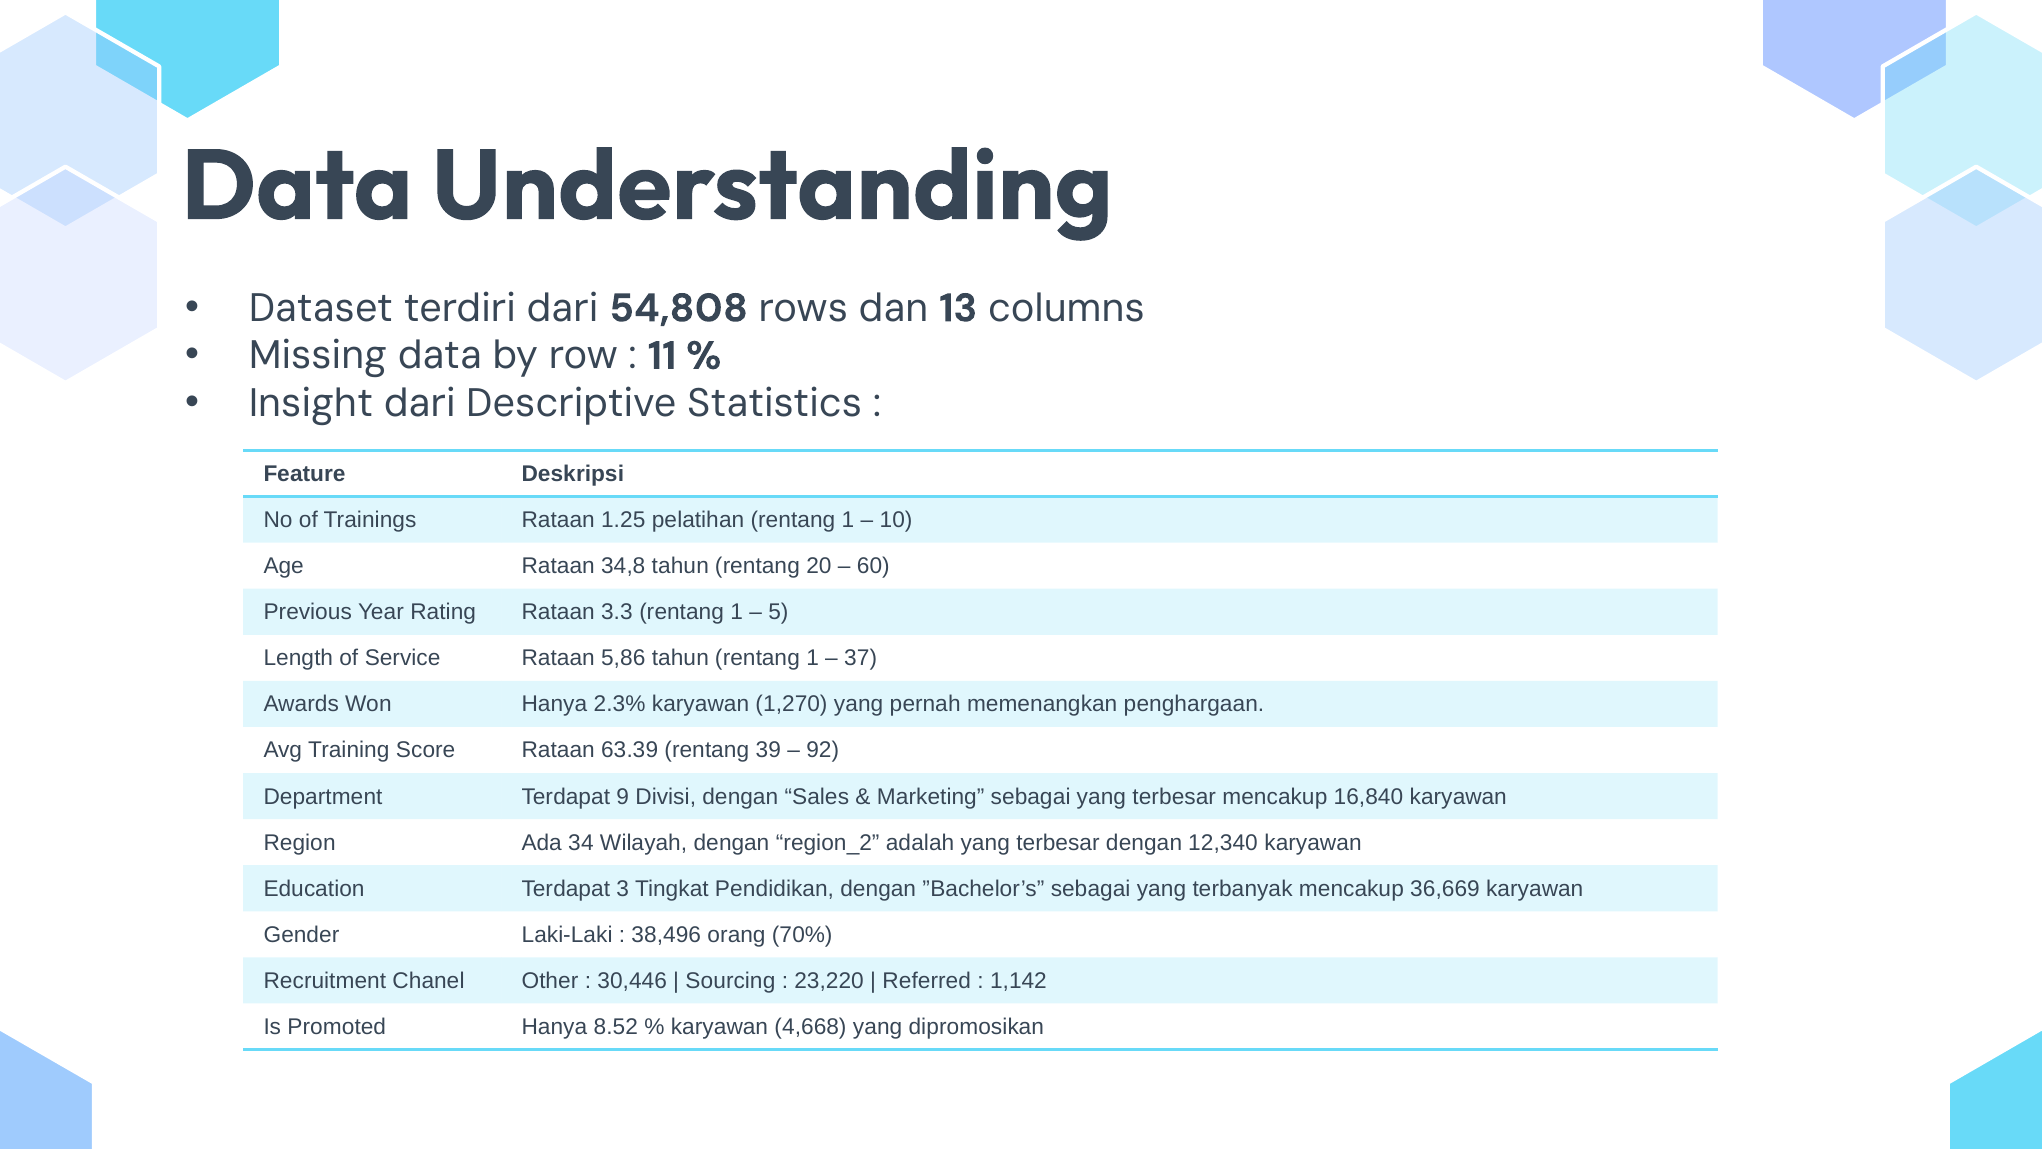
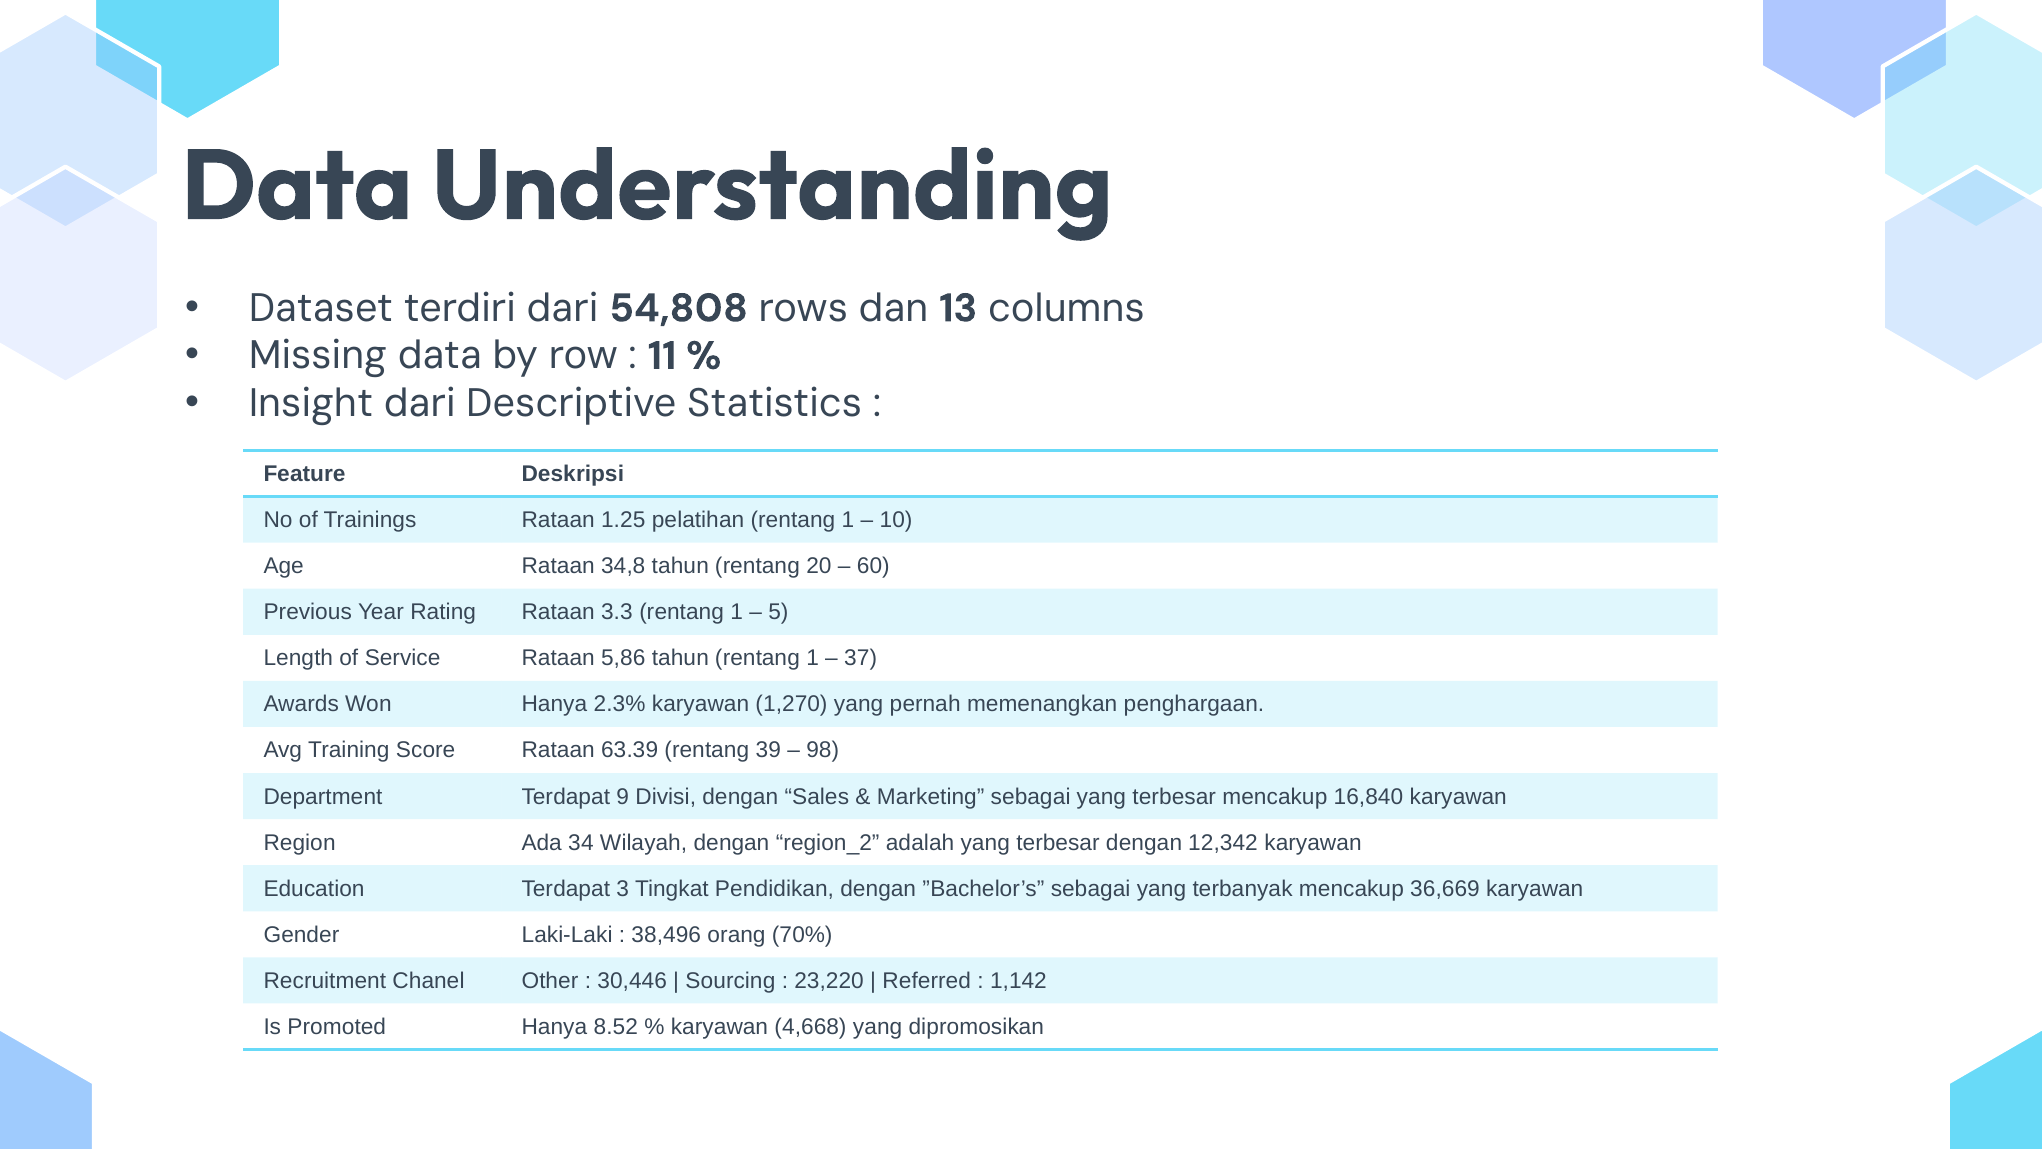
92: 92 -> 98
12,340: 12,340 -> 12,342
